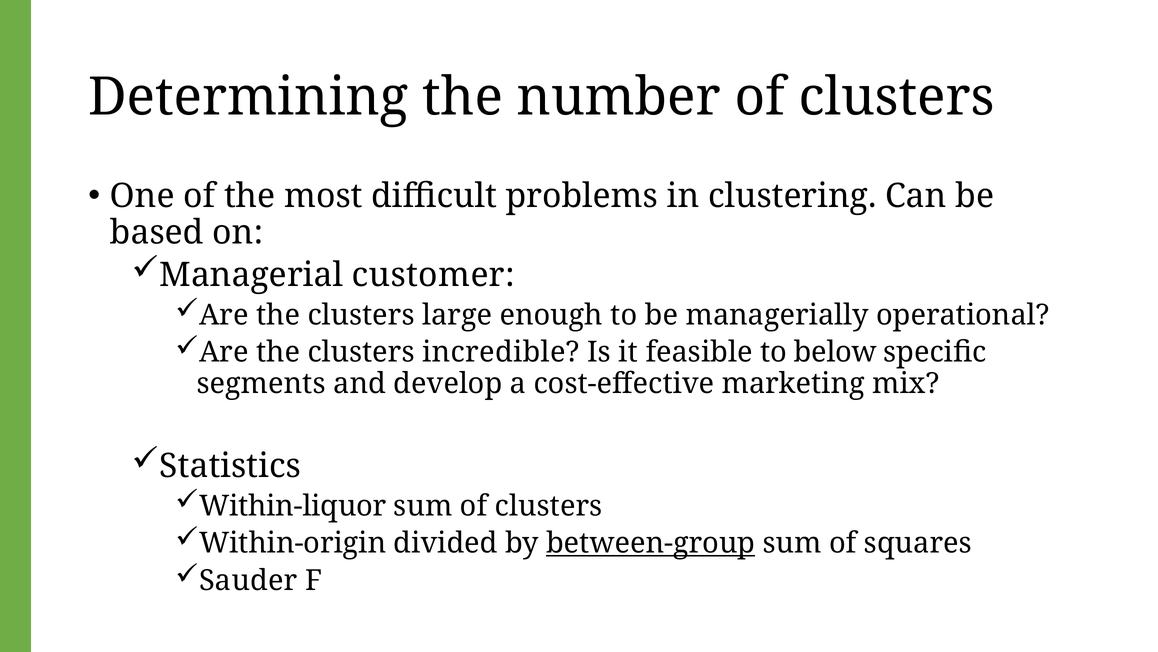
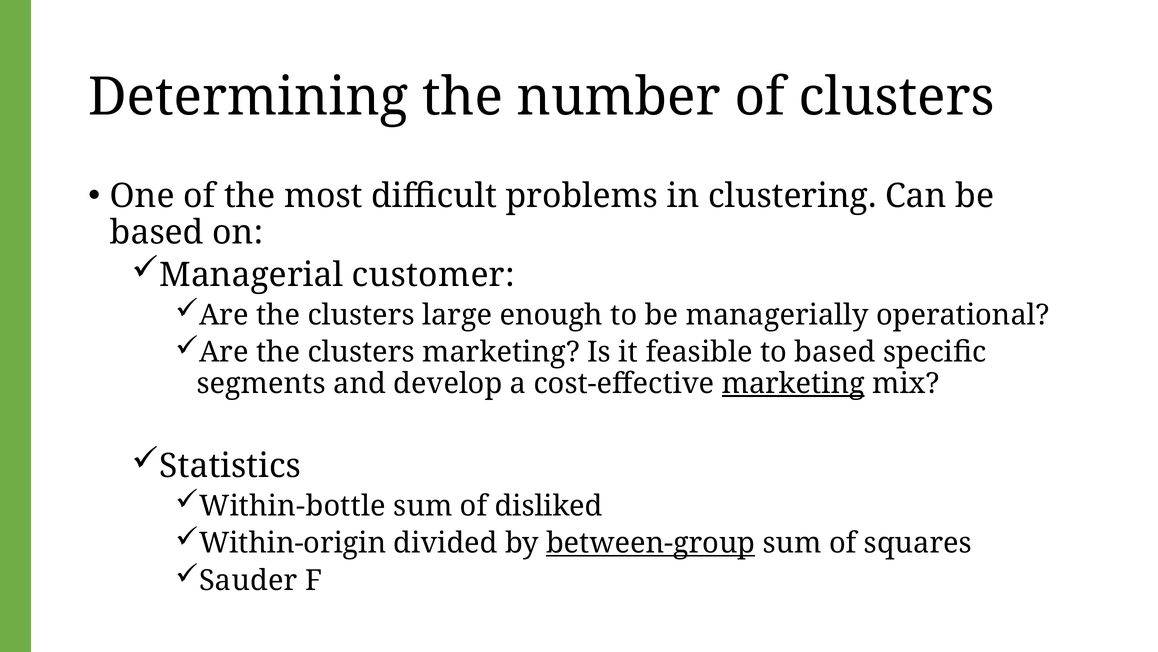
clusters incredible: incredible -> marketing
to below: below -> based
marketing at (793, 383) underline: none -> present
Within-liquor: Within-liquor -> Within-bottle
sum of clusters: clusters -> disliked
